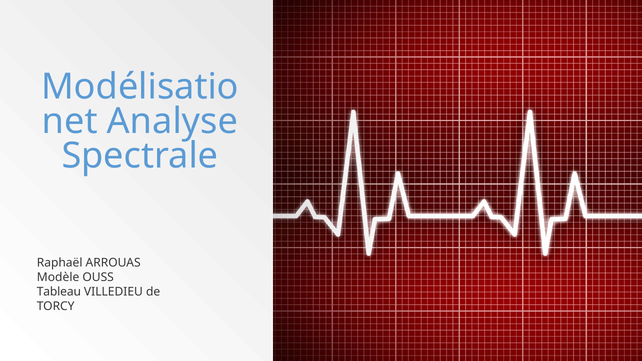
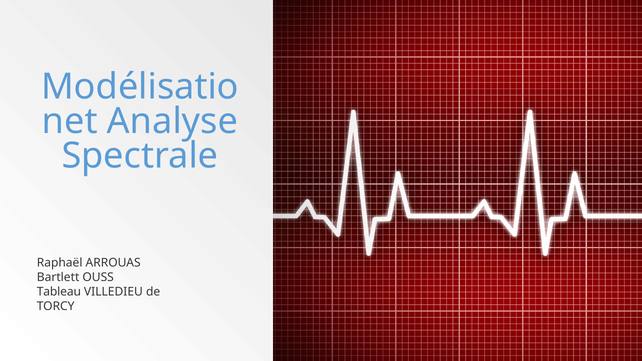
Modèle: Modèle -> Bartlett
